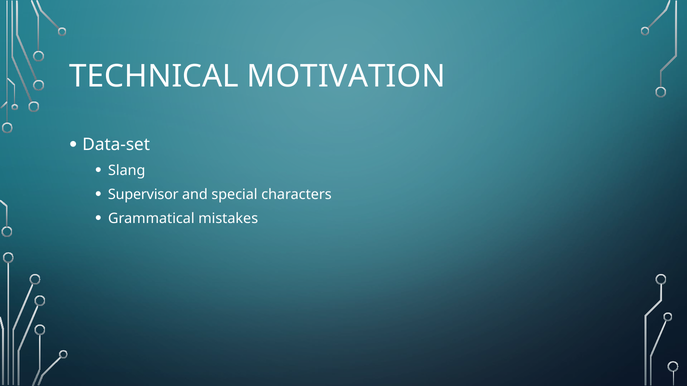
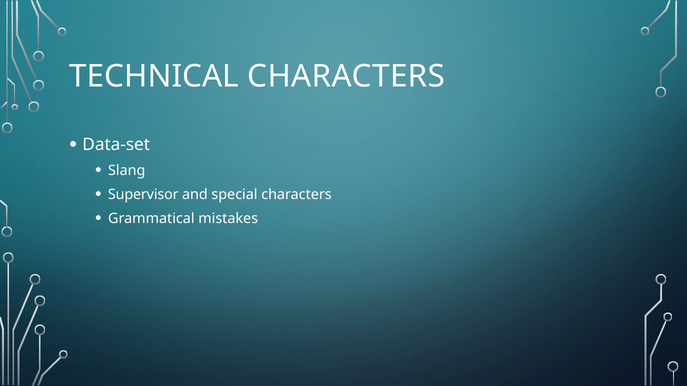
TECHNICAL MOTIVATION: MOTIVATION -> CHARACTERS
